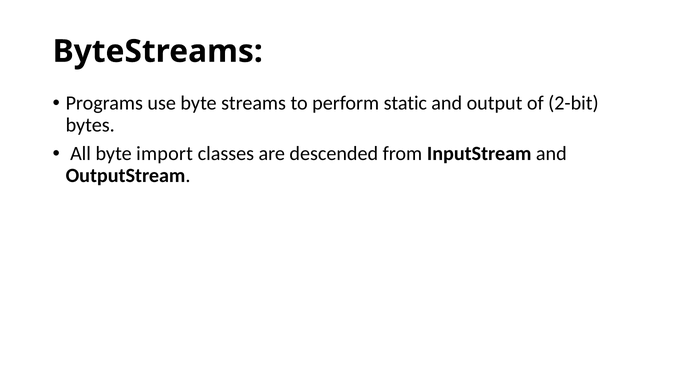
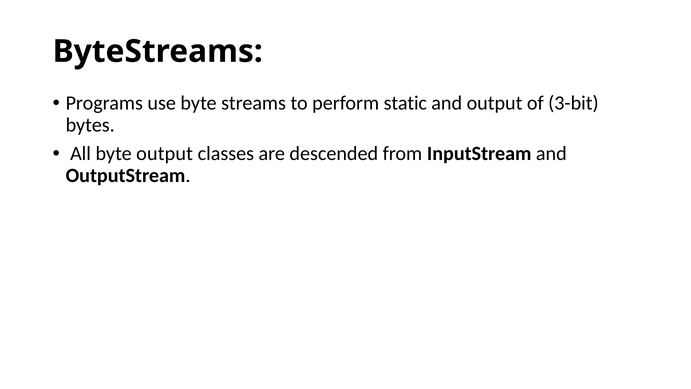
2-bit: 2-bit -> 3-bit
byte import: import -> output
